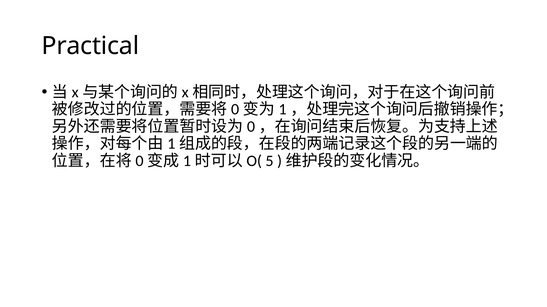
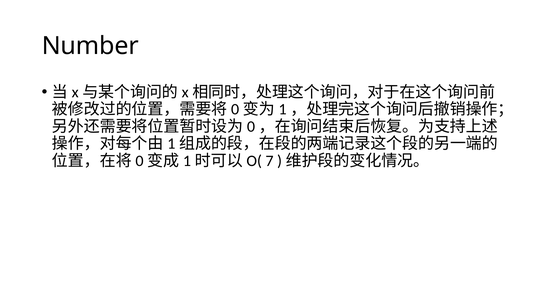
Practical: Practical -> Number
5: 5 -> 7
